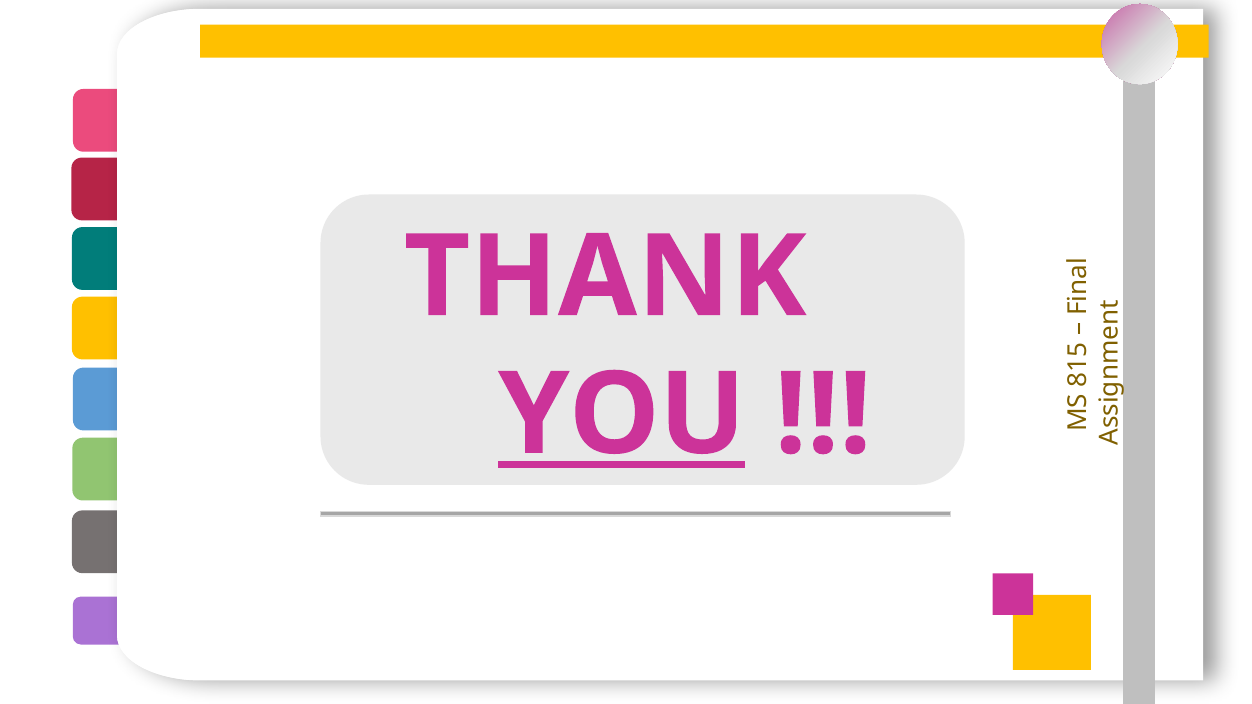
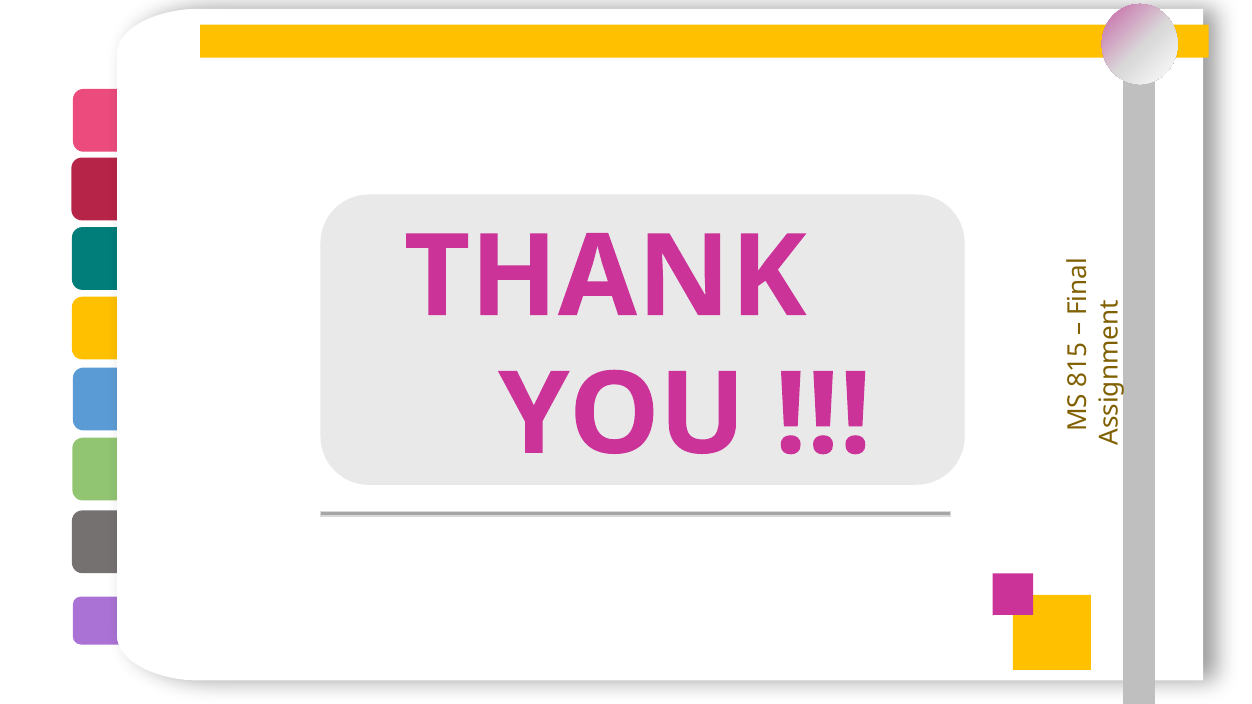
YOU underline: present -> none
